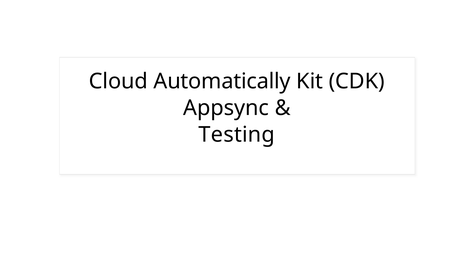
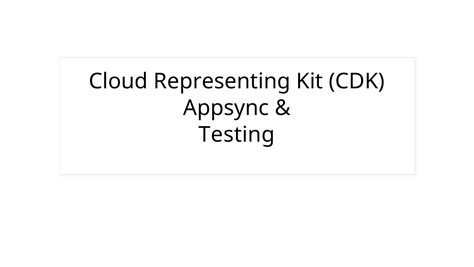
Automatically: Automatically -> Representing
